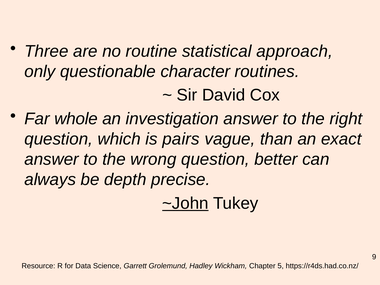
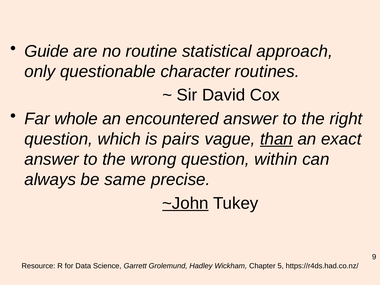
Three: Three -> Guide
investigation: investigation -> encountered
than underline: none -> present
better: better -> within
depth: depth -> same
